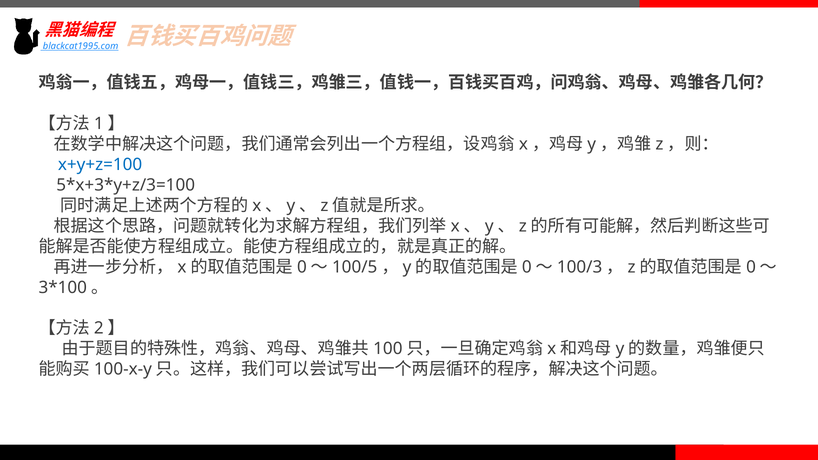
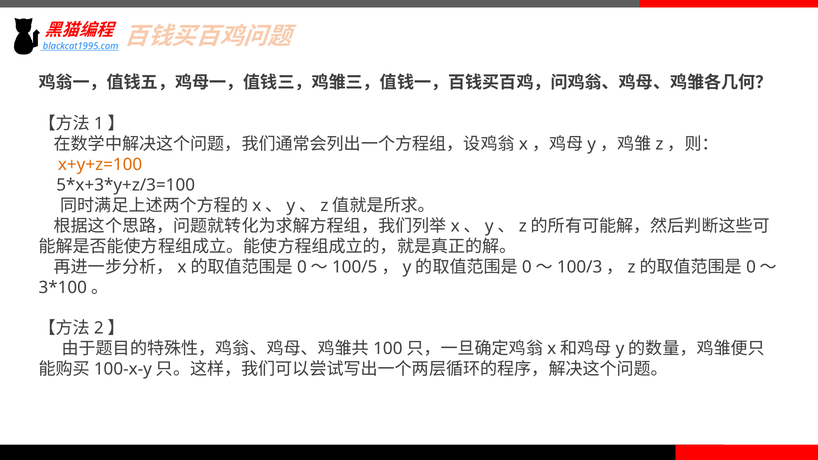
x+y+z=100 colour: blue -> orange
